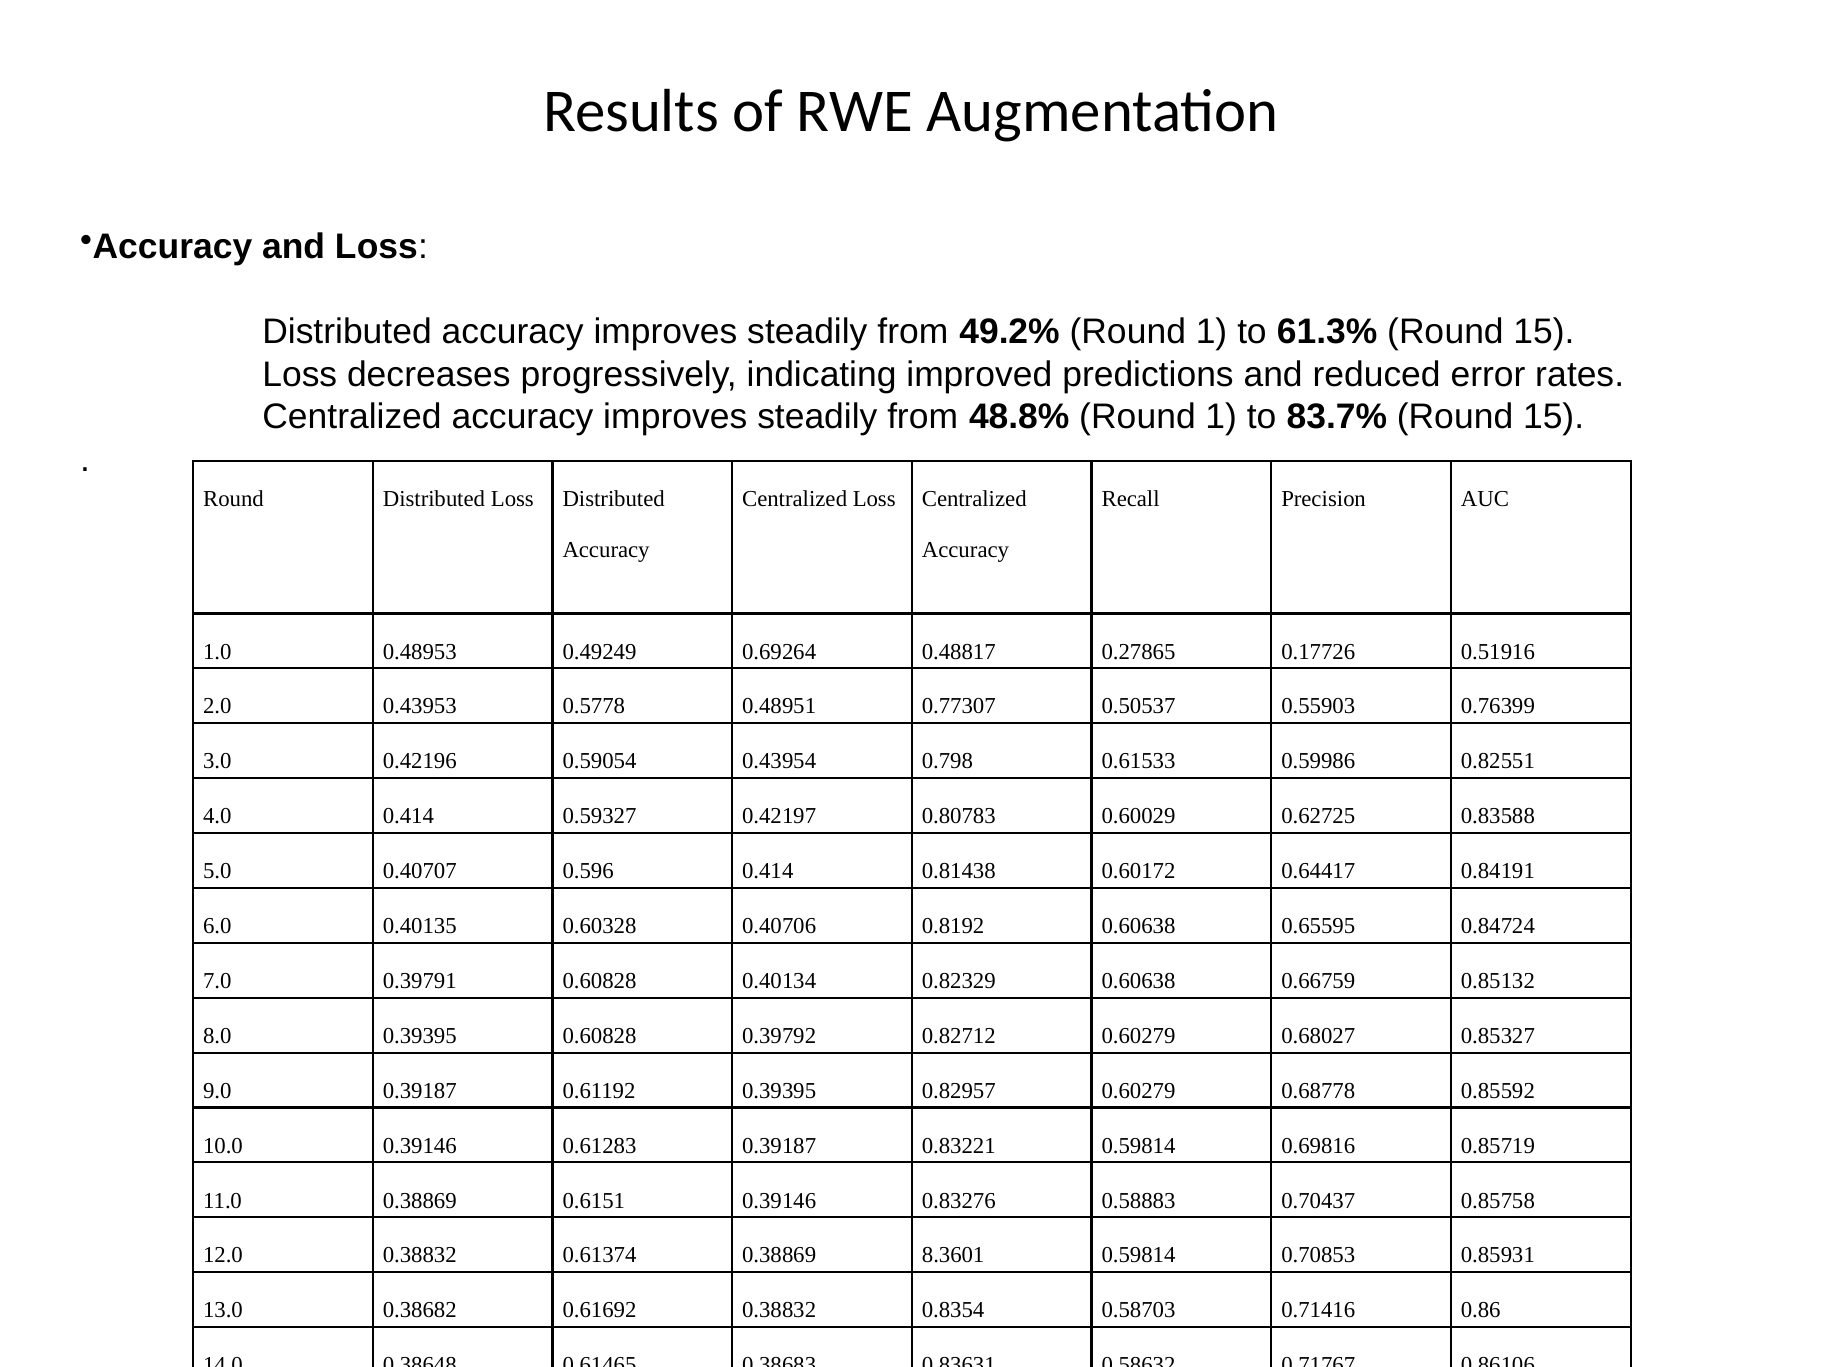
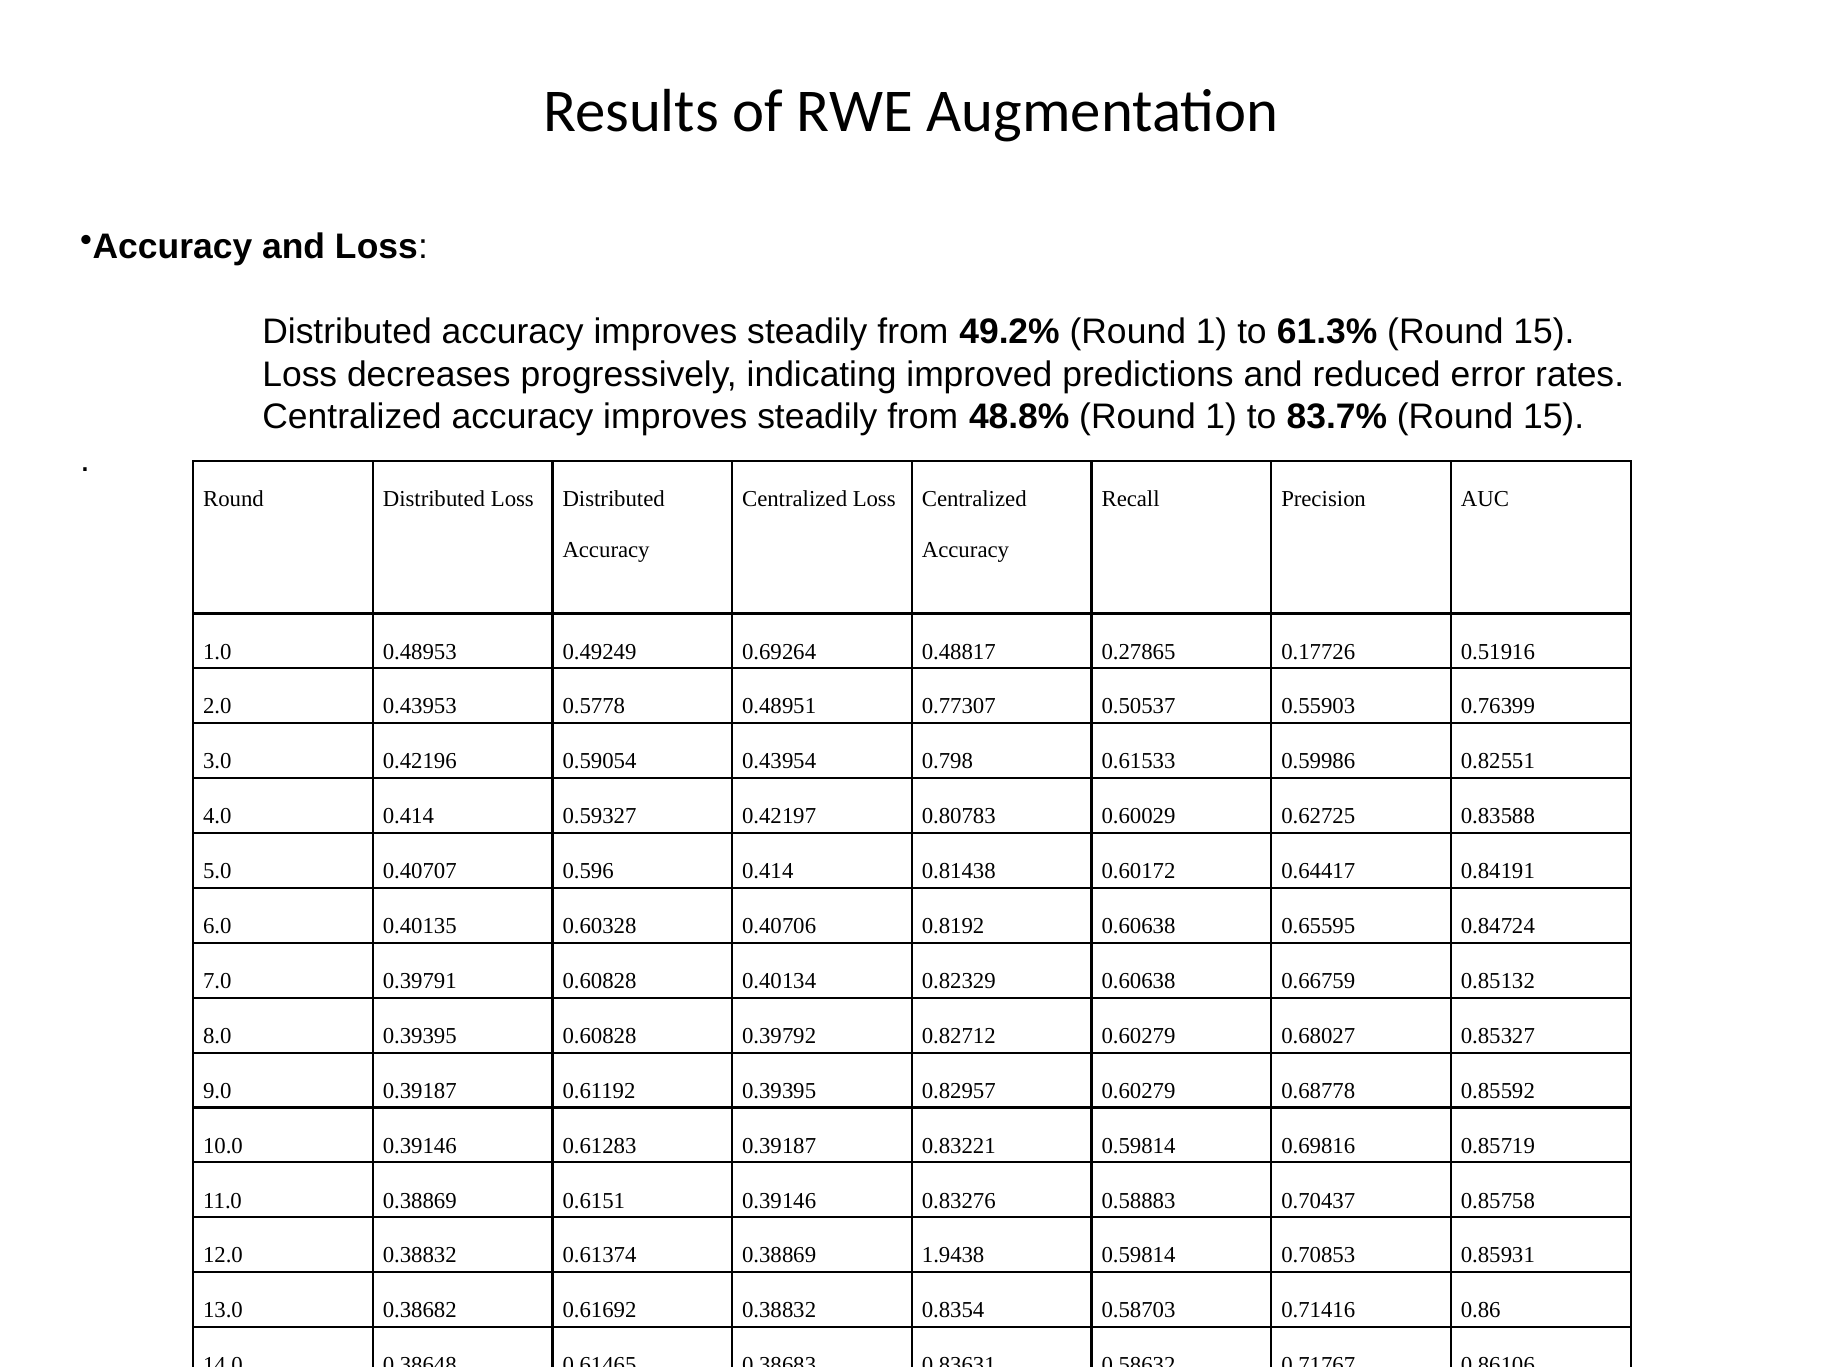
8.3601: 8.3601 -> 1.9438
